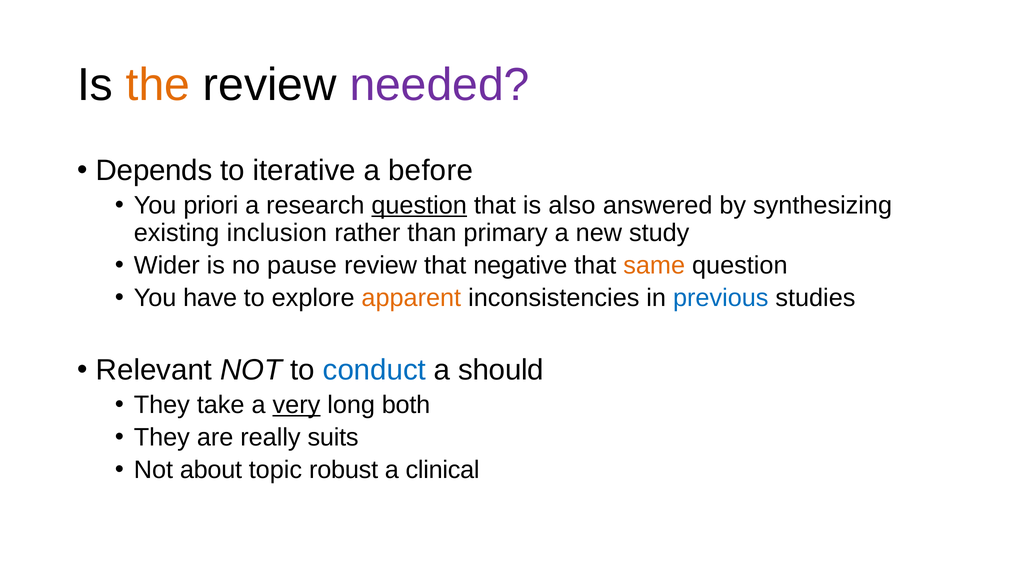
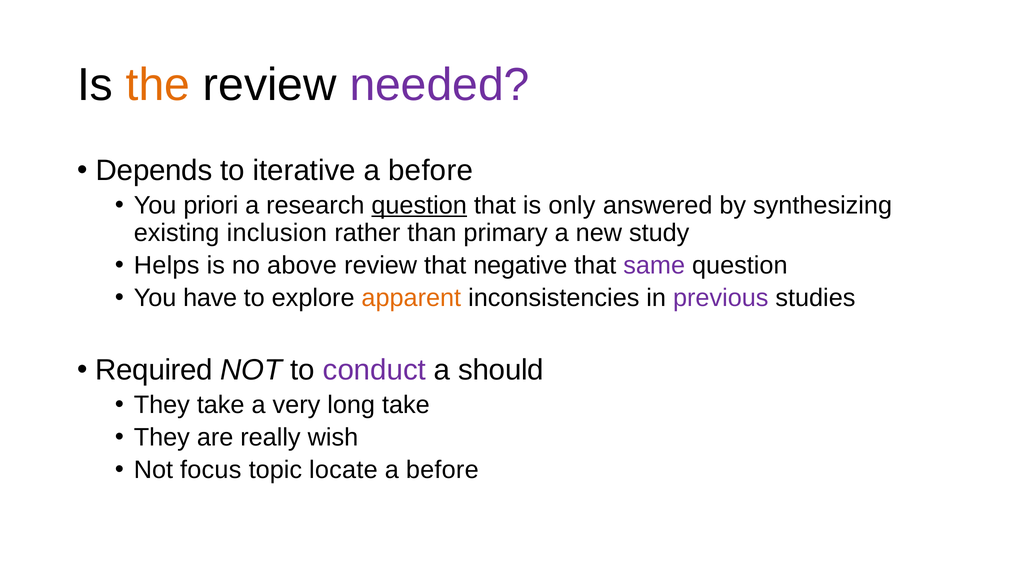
also: also -> only
Wider: Wider -> Helps
pause: pause -> above
same colour: orange -> purple
previous colour: blue -> purple
Relevant: Relevant -> Required
conduct colour: blue -> purple
very underline: present -> none
long both: both -> take
suits: suits -> wish
about: about -> focus
robust: robust -> locate
clinical at (443, 470): clinical -> before
